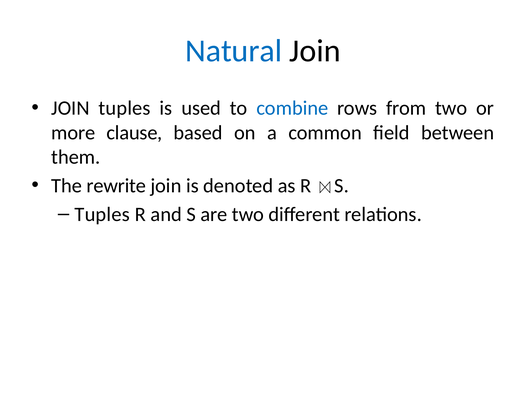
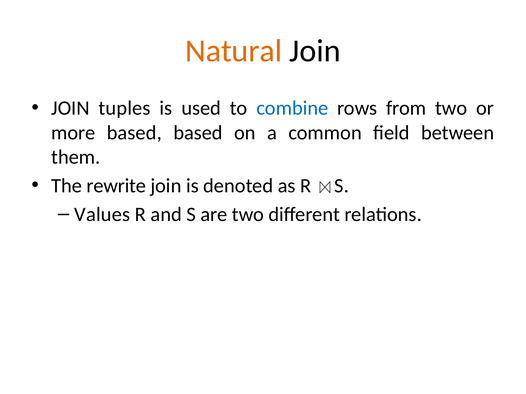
Natural colour: blue -> orange
more clause: clause -> based
Tuples at (102, 215): Tuples -> Values
